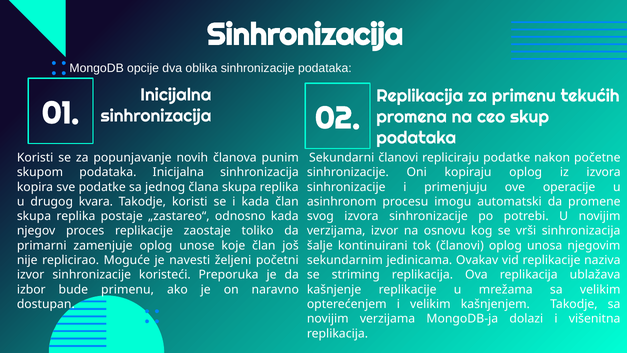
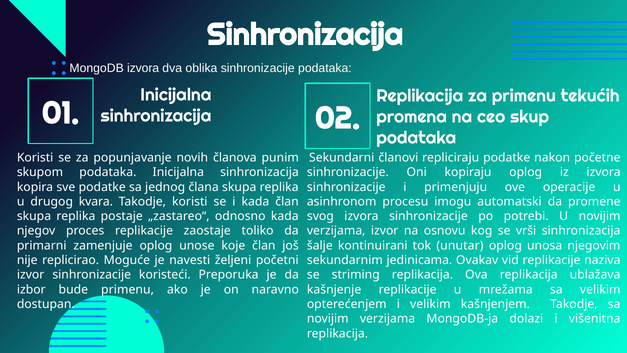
MongoDB opcije: opcije -> izvora
tok članovi: članovi -> unutar
